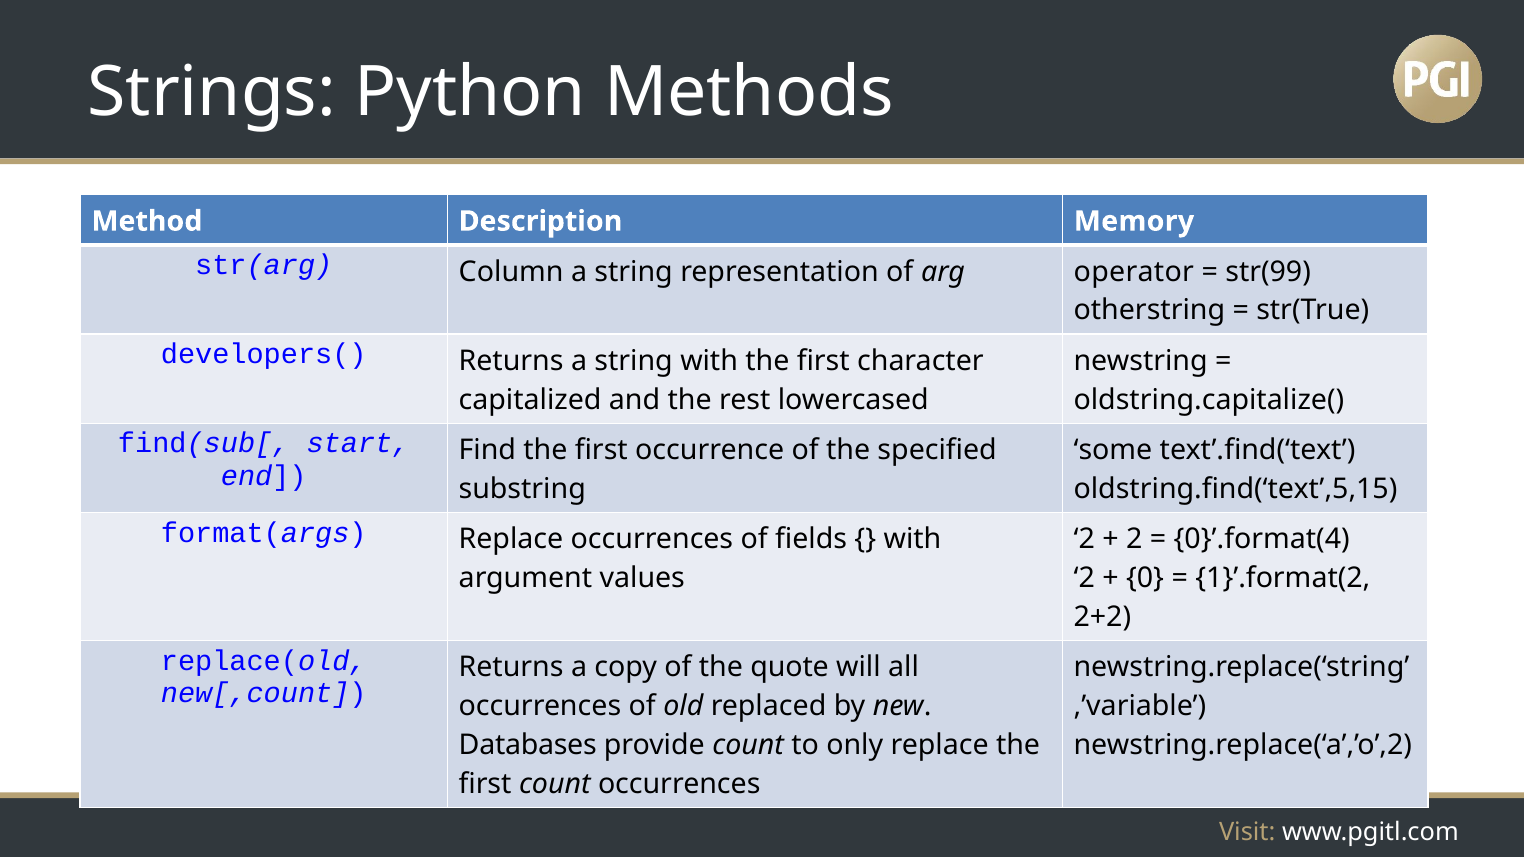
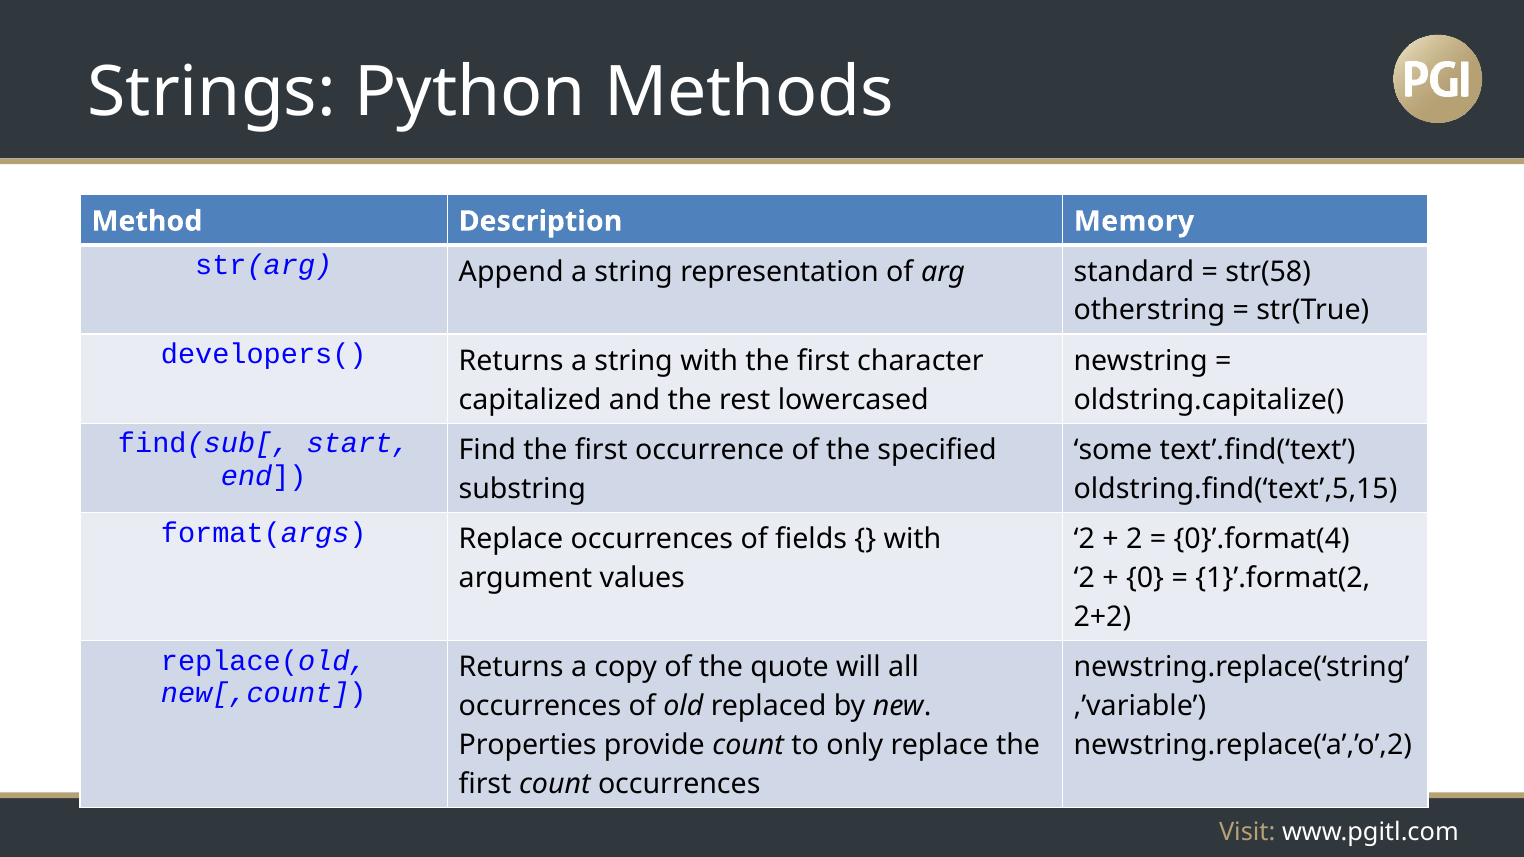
Column: Column -> Append
operator: operator -> standard
str(99: str(99 -> str(58
Databases: Databases -> Properties
